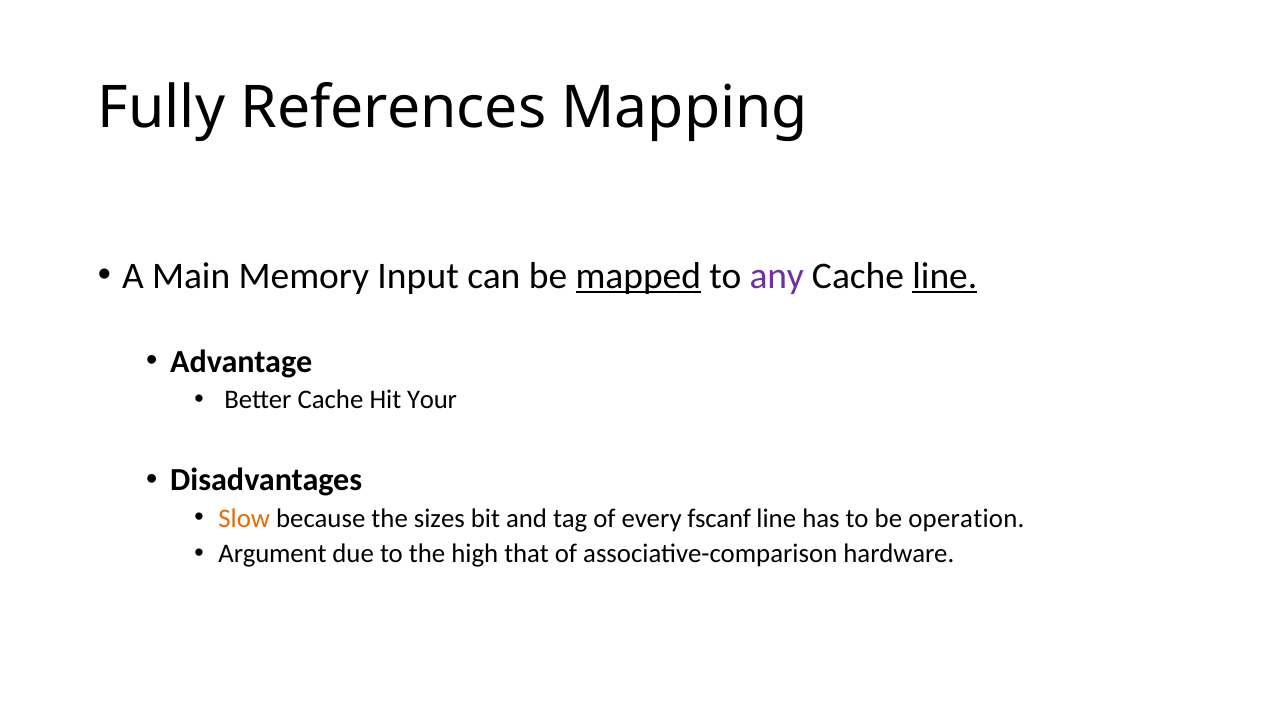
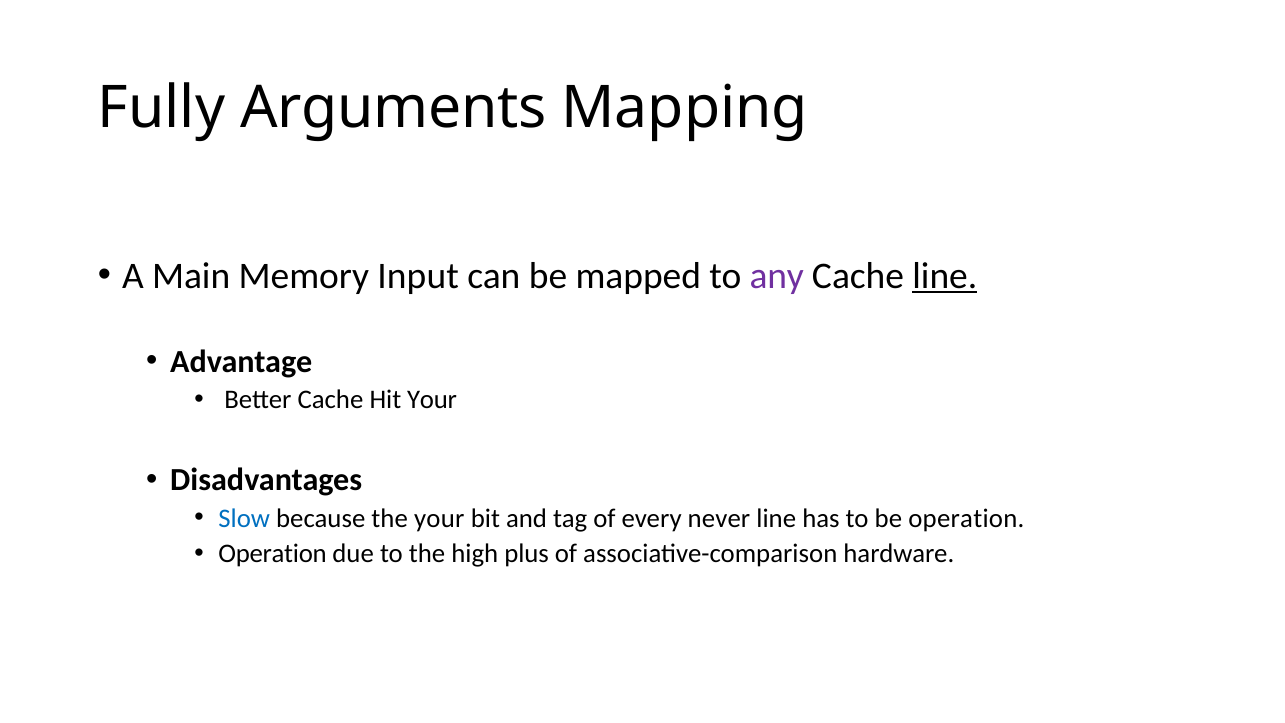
References: References -> Arguments
mapped underline: present -> none
Slow colour: orange -> blue
the sizes: sizes -> your
fscanf: fscanf -> never
Argument at (272, 554): Argument -> Operation
that: that -> plus
